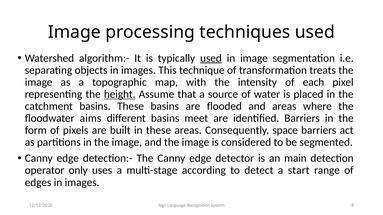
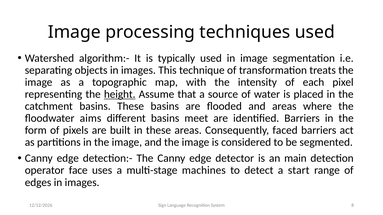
used at (211, 58) underline: present -> none
space: space -> faced
only: only -> face
according: according -> machines
